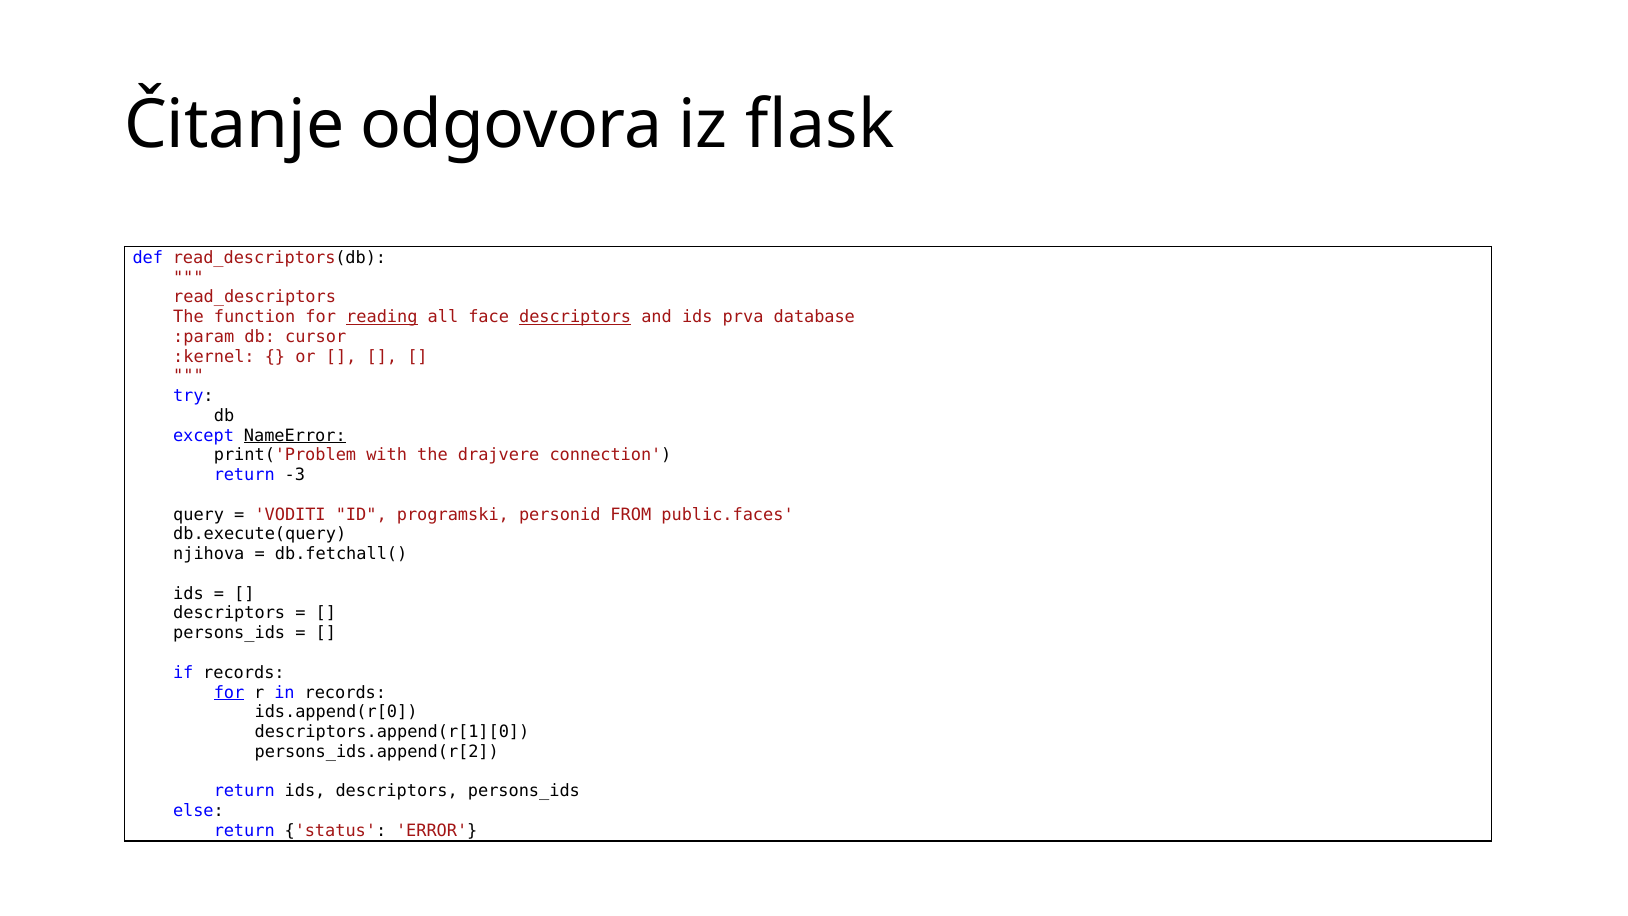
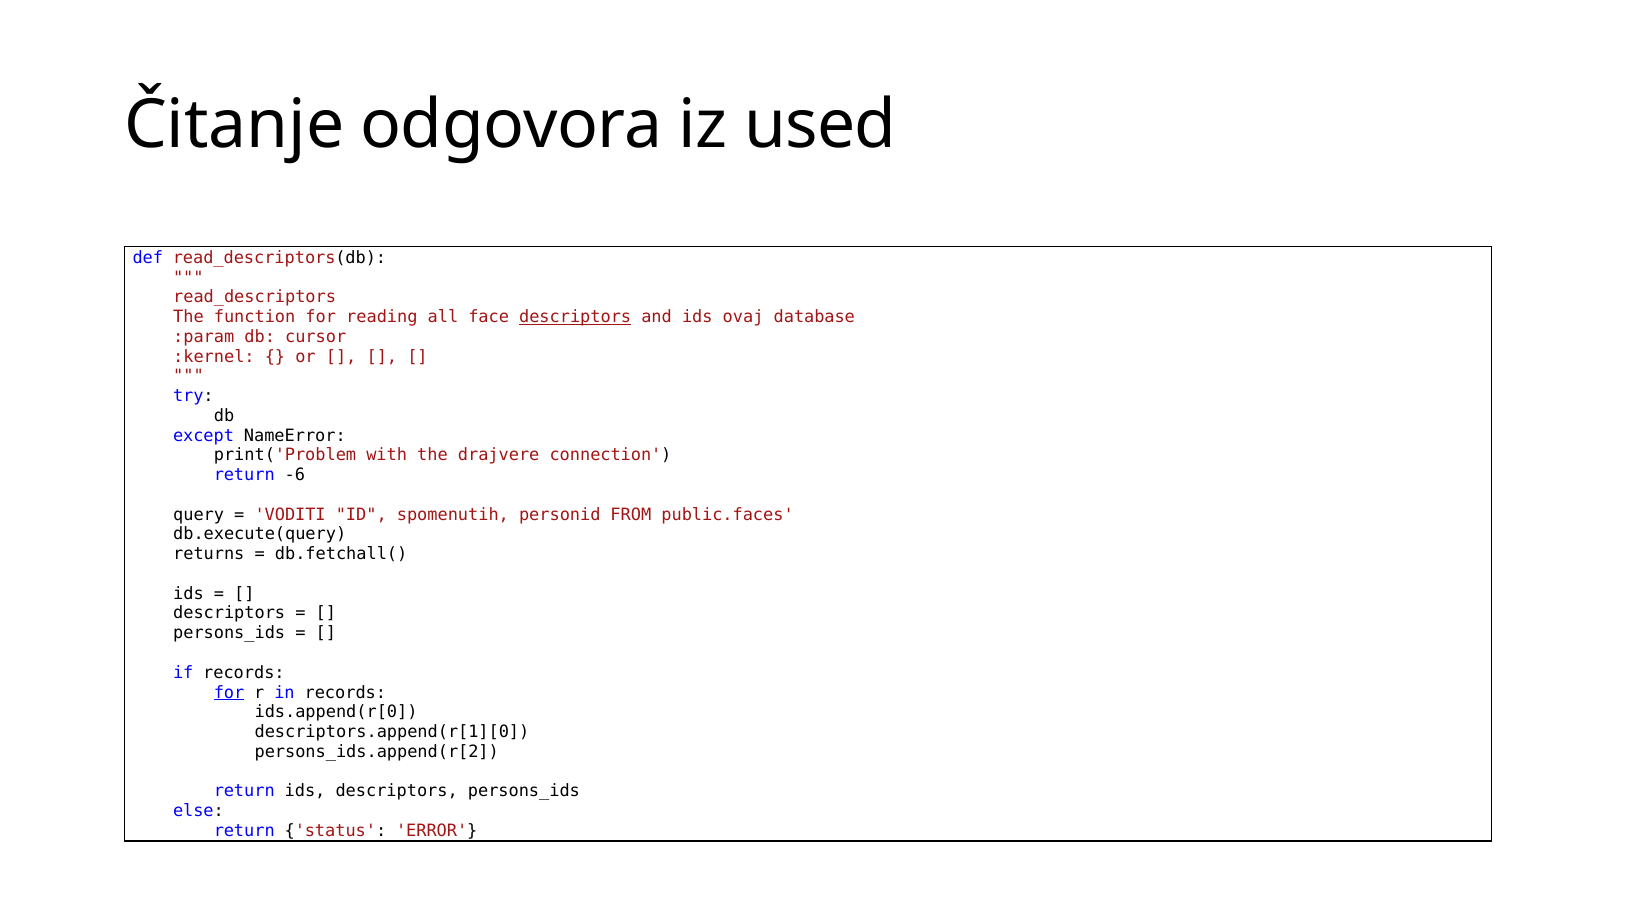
flask: flask -> used
reading underline: present -> none
prva: prva -> ovaj
NameError underline: present -> none
-3: -3 -> -6
programski: programski -> spomenutih
njihova: njihova -> returns
